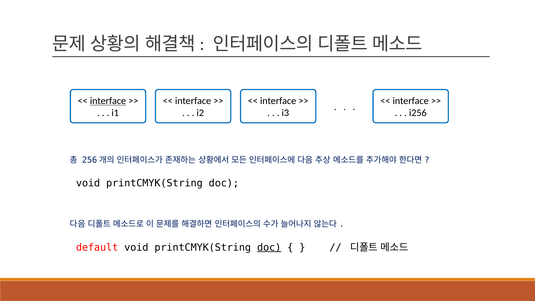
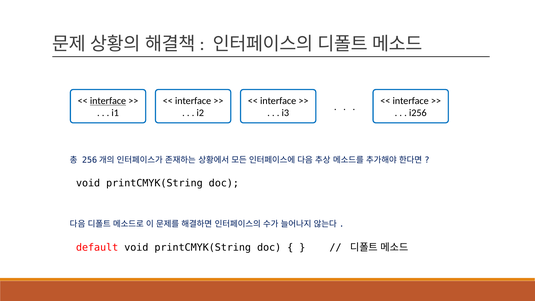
doc at (269, 247) underline: present -> none
